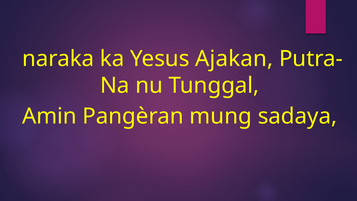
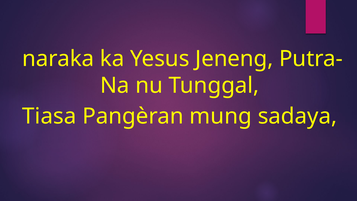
Ajakan: Ajakan -> Jeneng
Amin: Amin -> Tiasa
